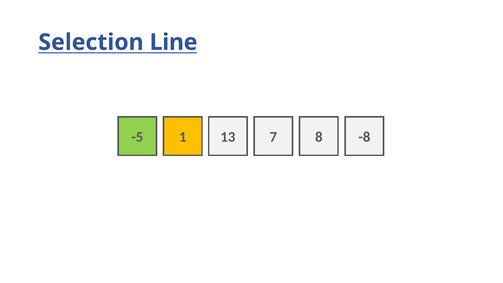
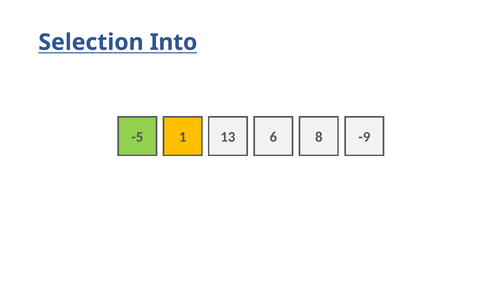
Line: Line -> Into
7: 7 -> 6
-8: -8 -> -9
